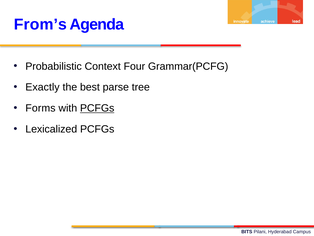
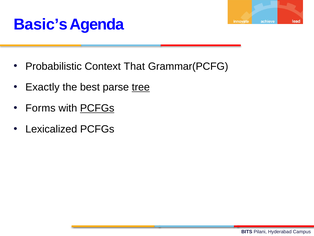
From’s: From’s -> Basic’s
Four: Four -> That
tree underline: none -> present
